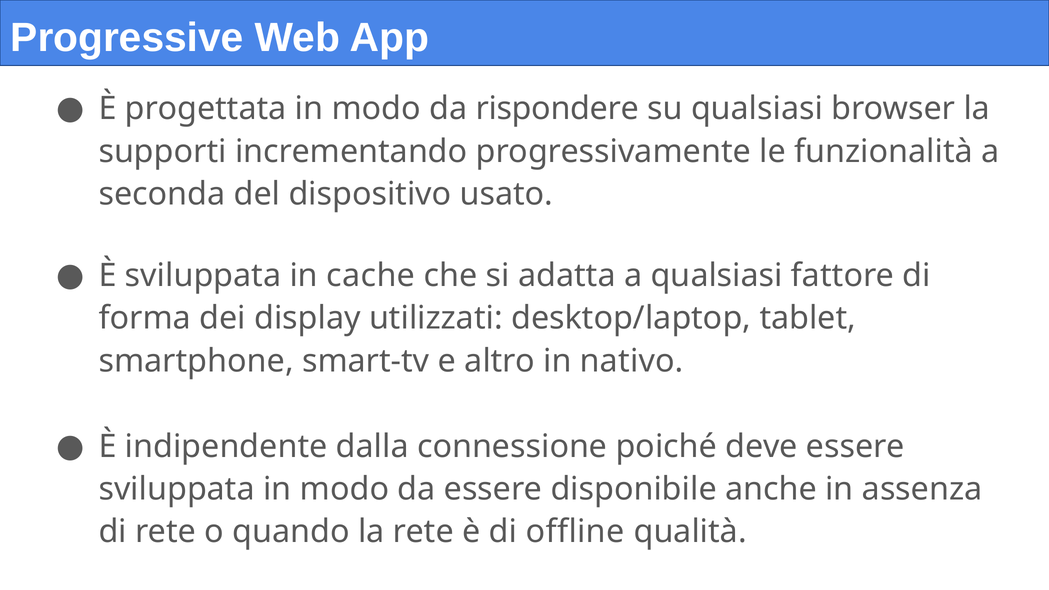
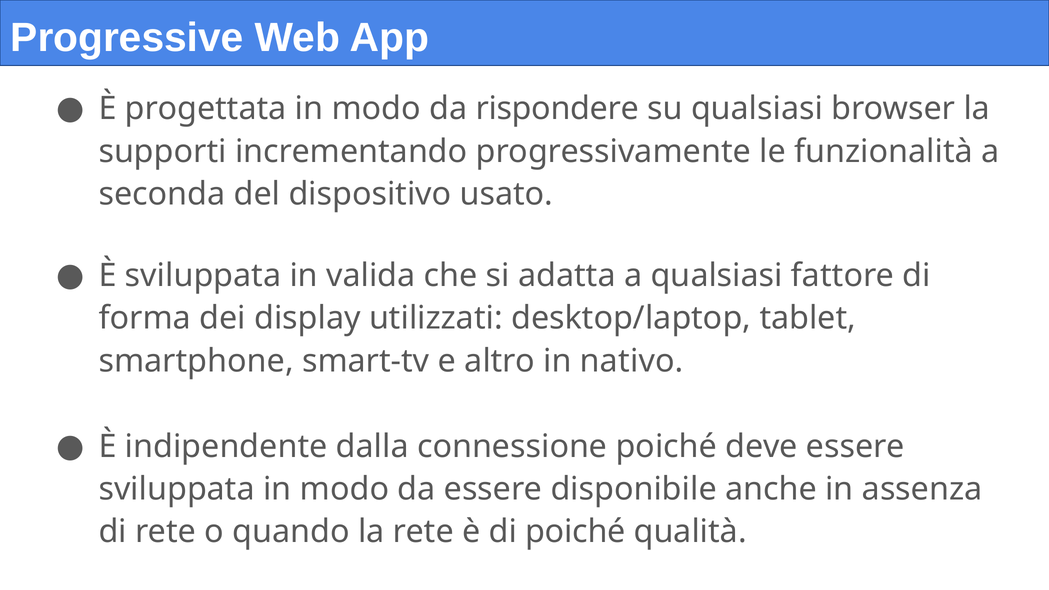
cache: cache -> valida
di offline: offline -> poiché
